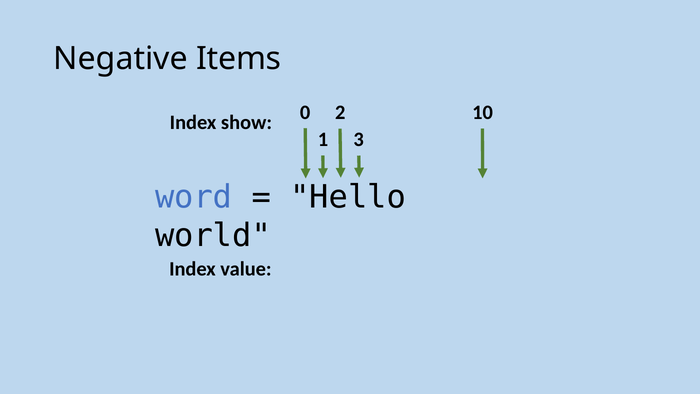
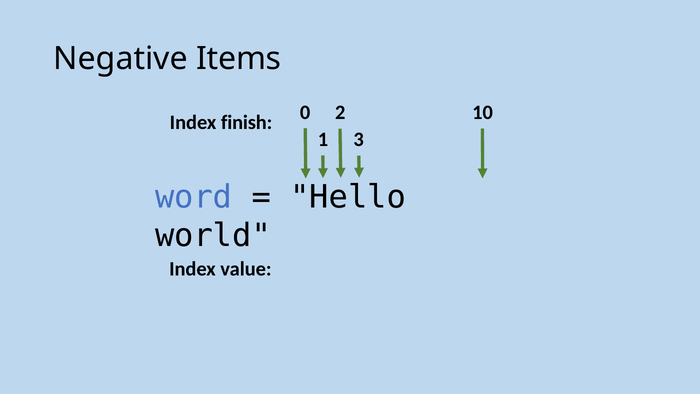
show: show -> finish
